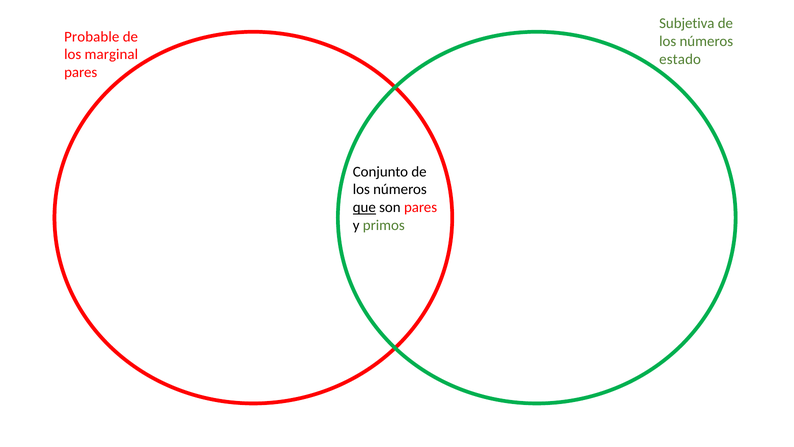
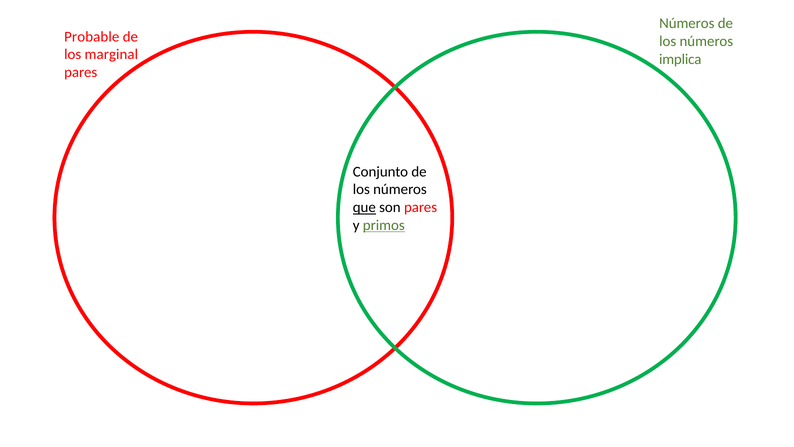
Subjetiva at (687, 23): Subjetiva -> Números
estado: estado -> implica
primos underline: none -> present
